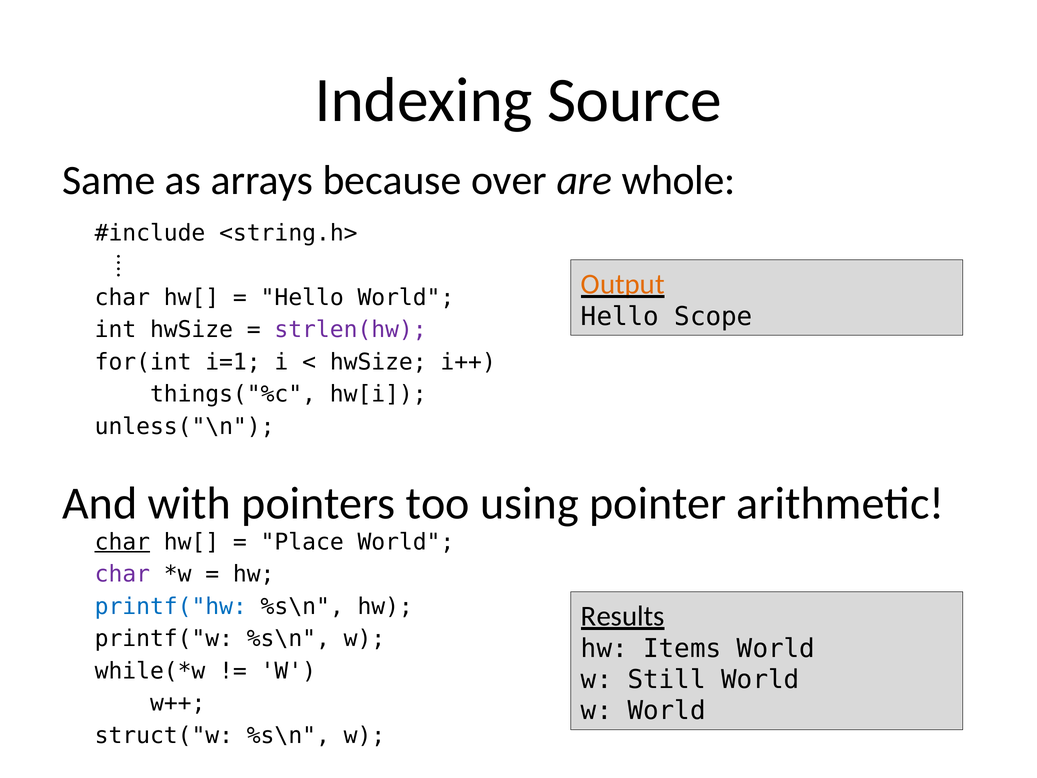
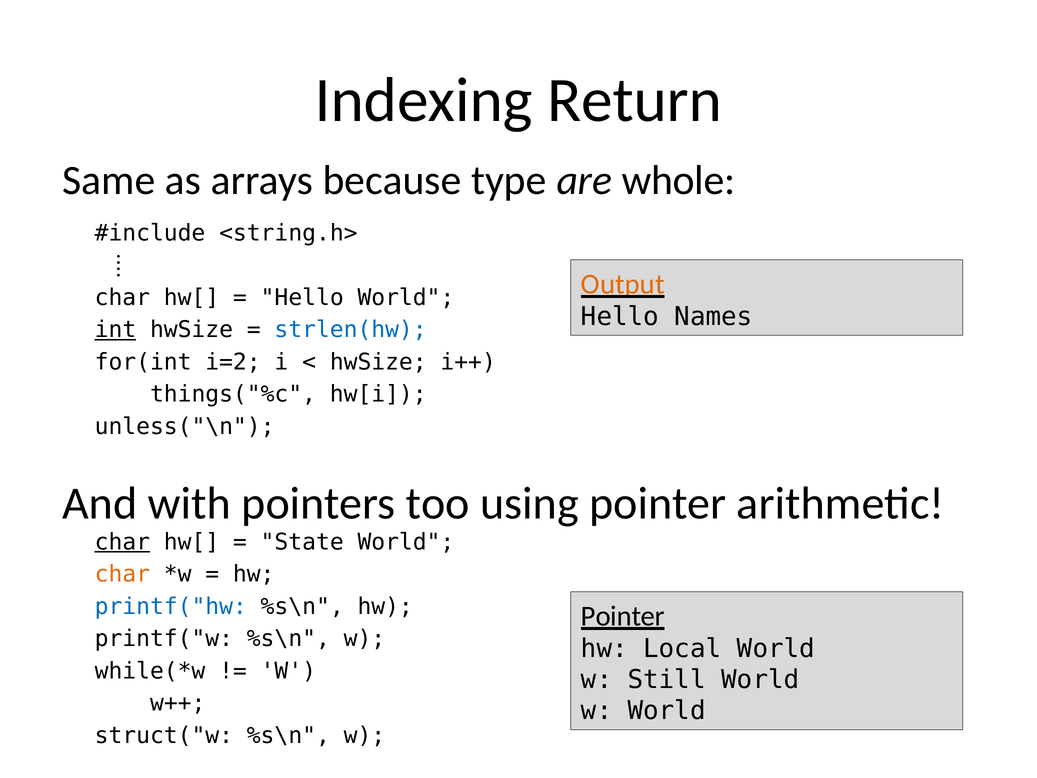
Source: Source -> Return
over: over -> type
Scope: Scope -> Names
int underline: none -> present
strlen(hw colour: purple -> blue
i=1: i=1 -> i=2
Place: Place -> State
char at (122, 574) colour: purple -> orange
Results at (623, 616): Results -> Pointer
Items: Items -> Local
